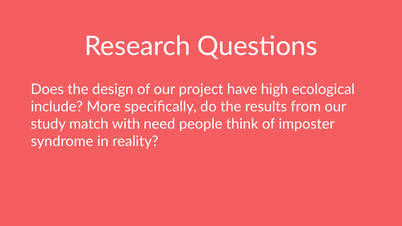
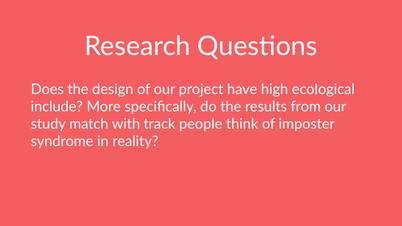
need: need -> track
